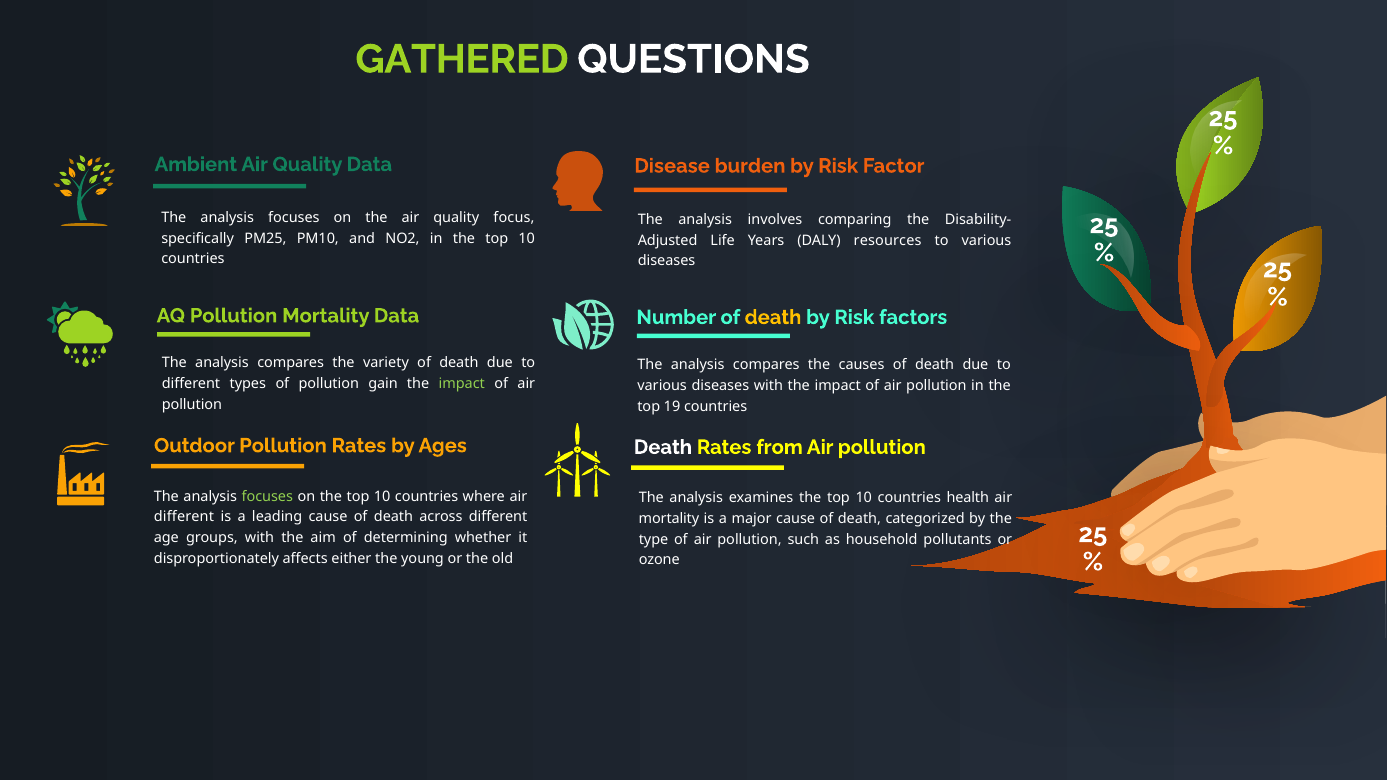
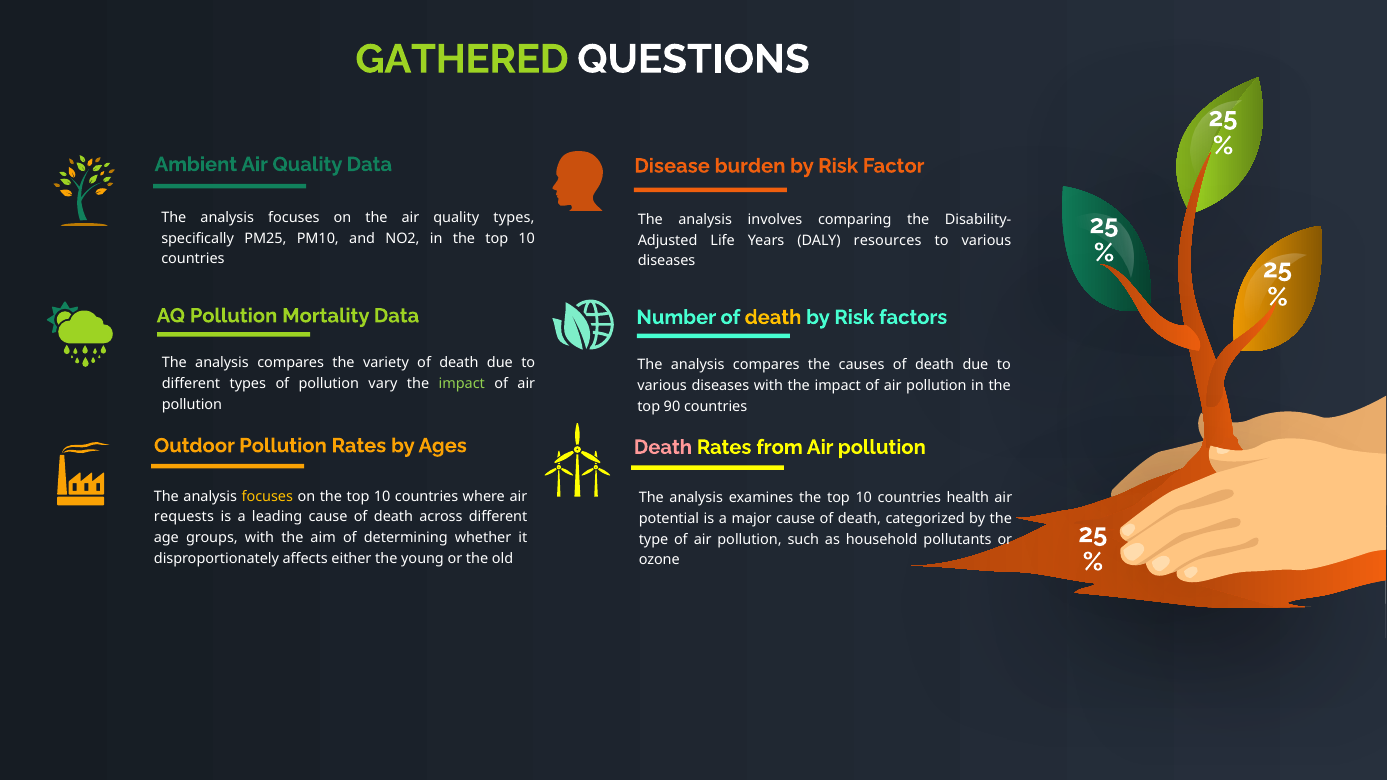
quality focus: focus -> types
gain: gain -> vary
19: 19 -> 90
Death at (663, 447) colour: white -> pink
focuses at (267, 496) colour: light green -> yellow
different at (184, 517): different -> requests
mortality at (669, 519): mortality -> potential
